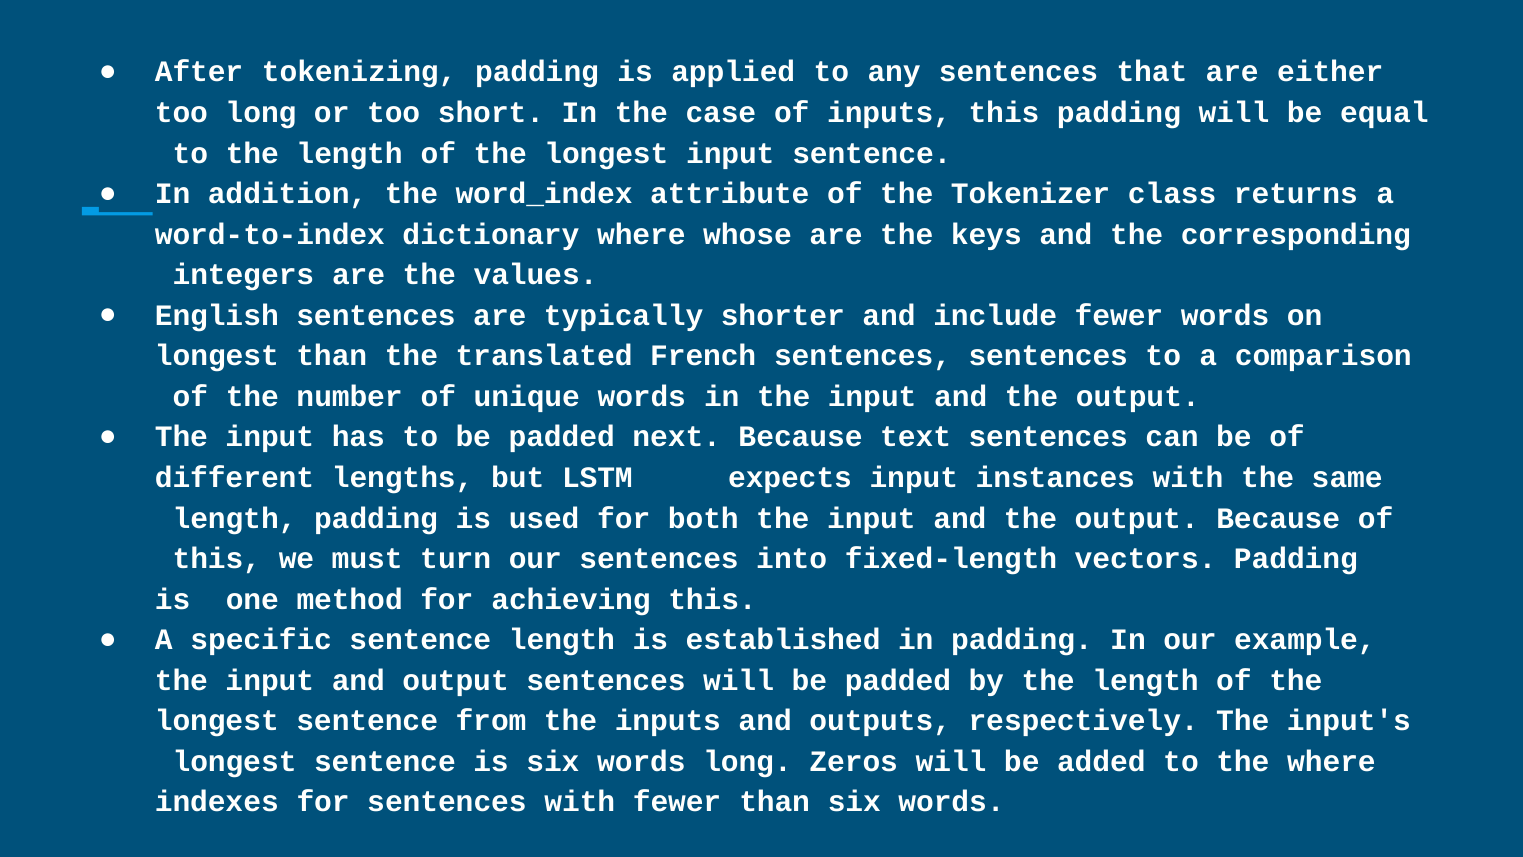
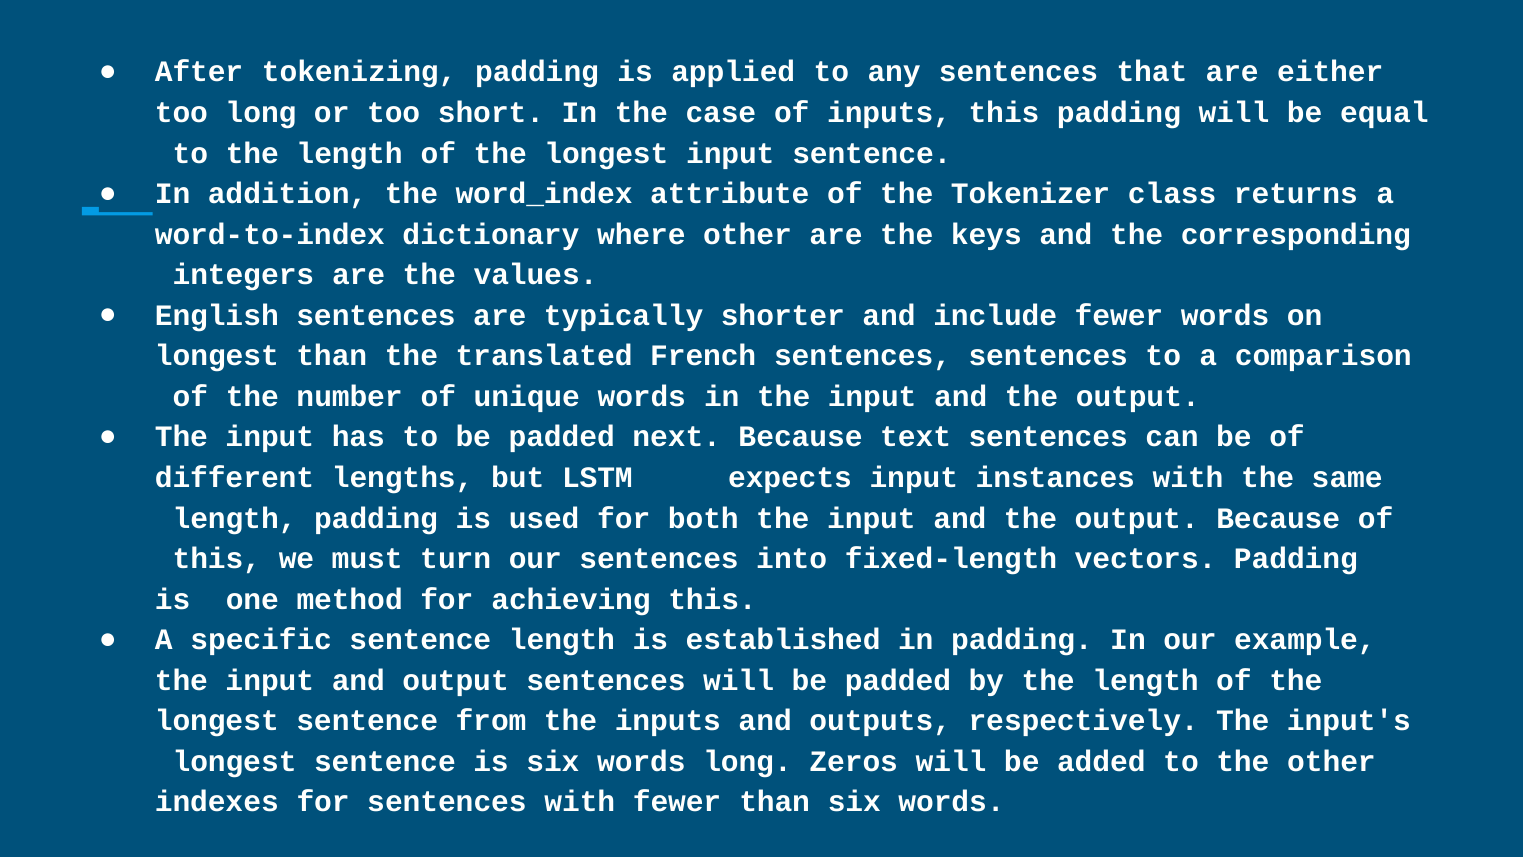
where whose: whose -> other
the where: where -> other
